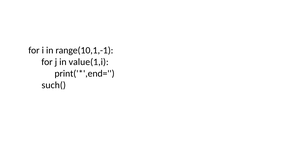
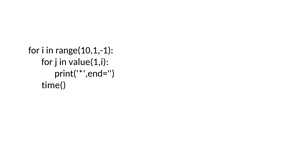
such(: such( -> time(
